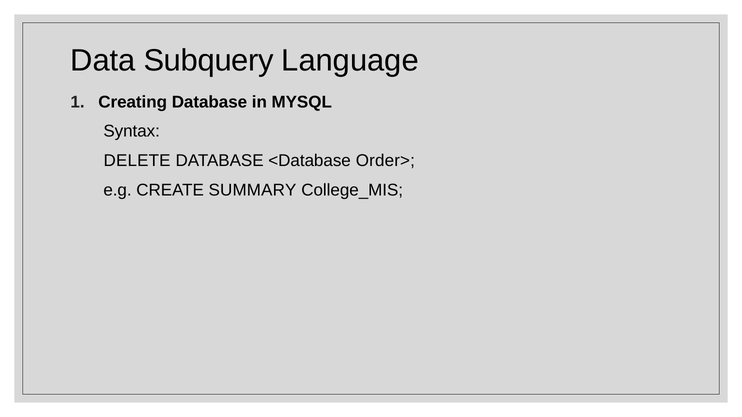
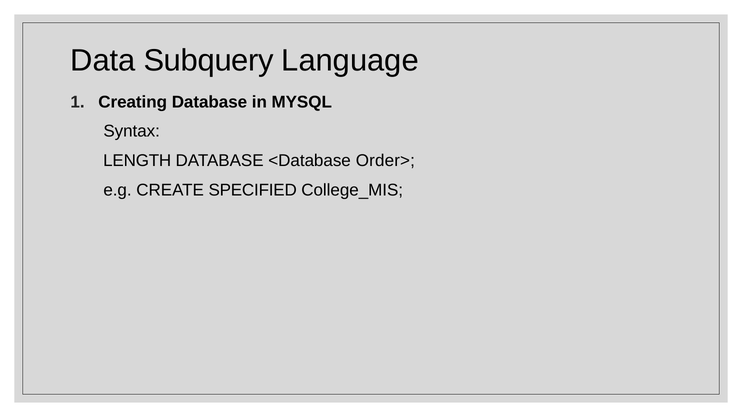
DELETE: DELETE -> LENGTH
SUMMARY: SUMMARY -> SPECIFIED
